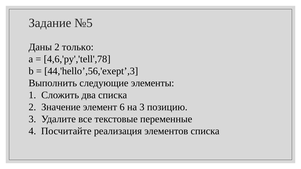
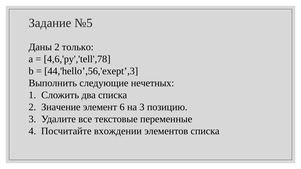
элементы: элементы -> нечетных
реализация: реализация -> вхождении
